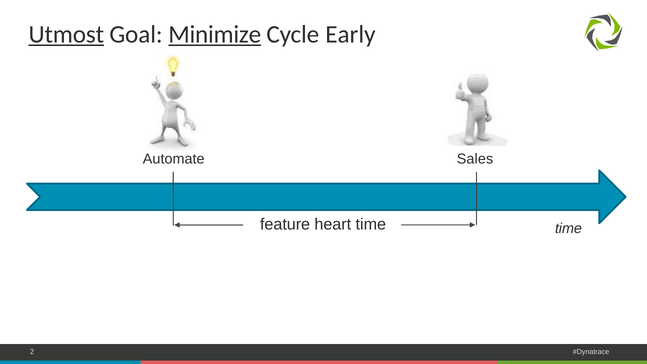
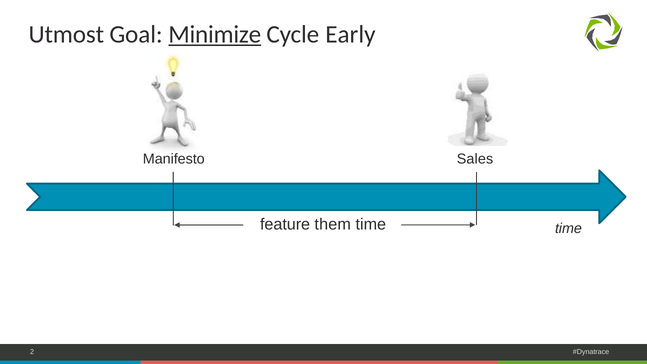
Utmost underline: present -> none
Automate: Automate -> Manifesto
heart: heart -> them
